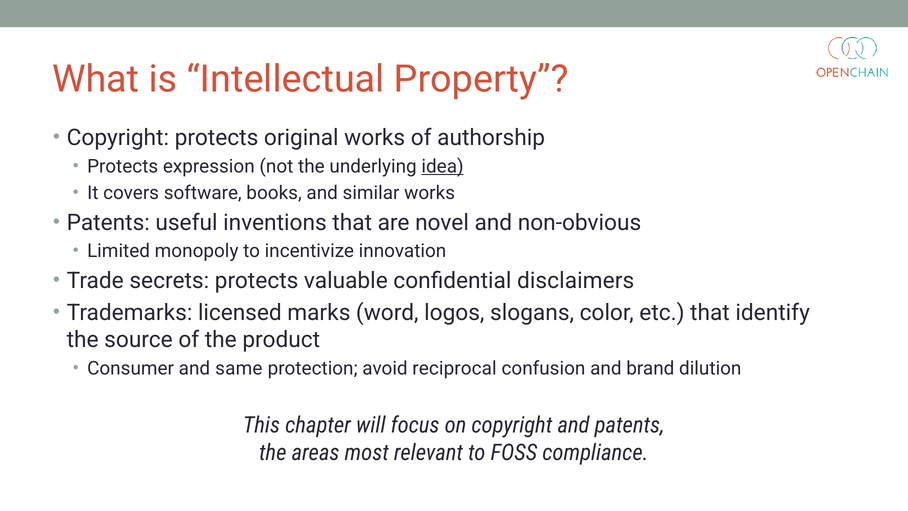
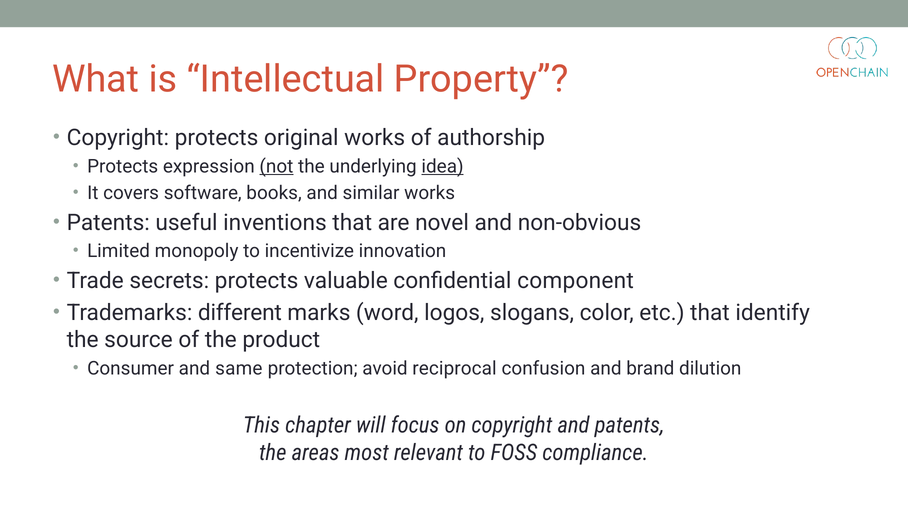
not underline: none -> present
disclaimers: disclaimers -> component
licensed: licensed -> different
